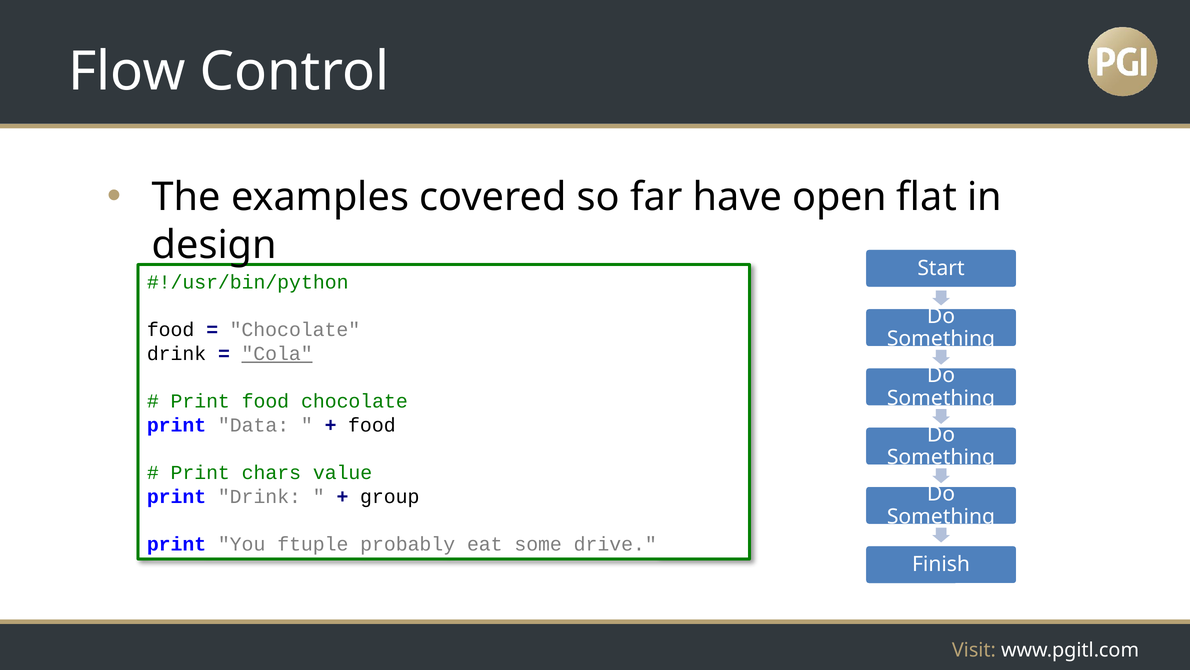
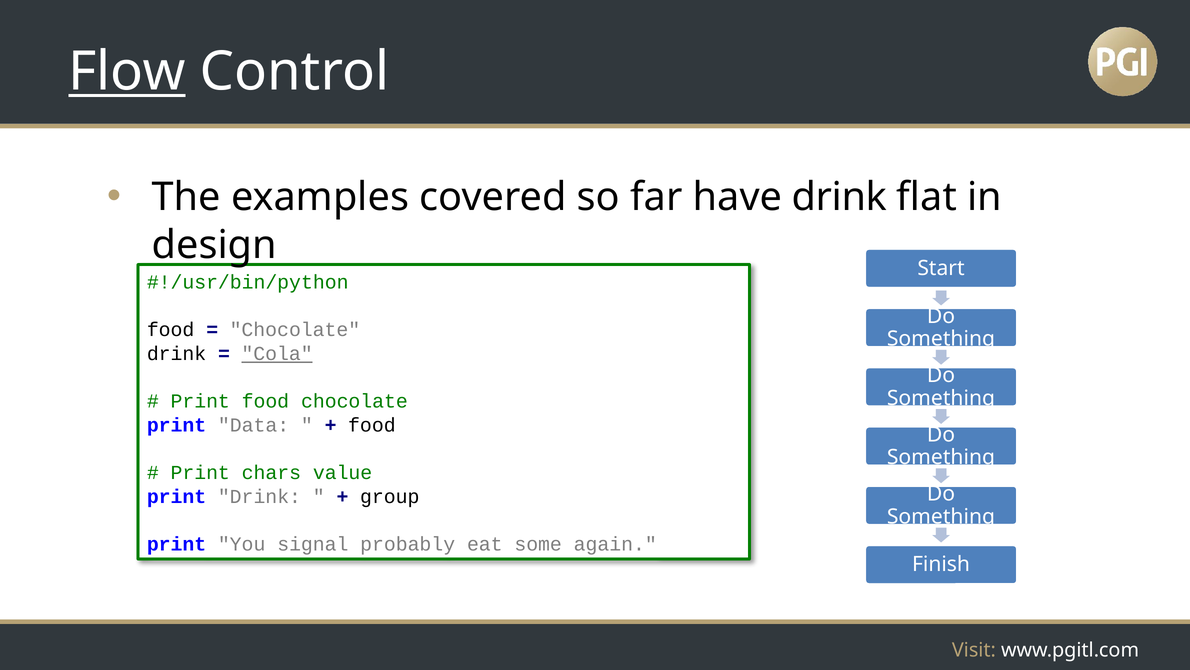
Flow underline: none -> present
have open: open -> drink
ftuple: ftuple -> signal
drive: drive -> again
